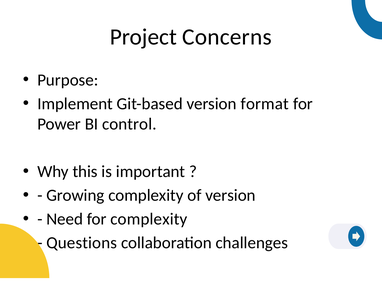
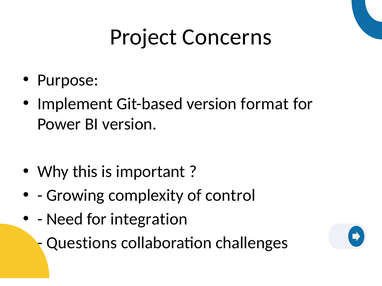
BI control: control -> version
of version: version -> control
for complexity: complexity -> integration
